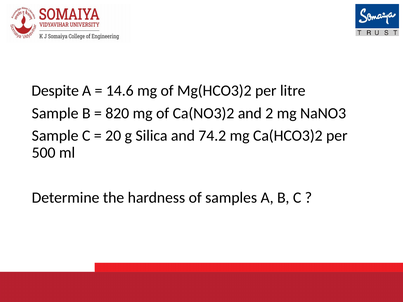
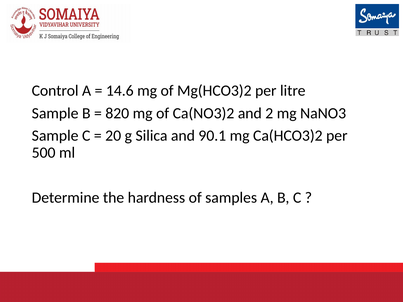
Despite: Despite -> Control
74.2: 74.2 -> 90.1
